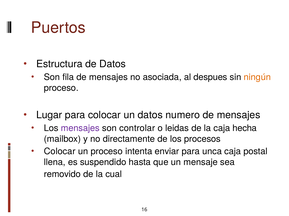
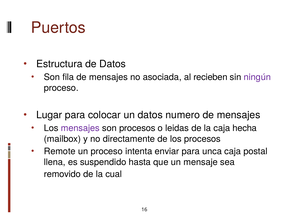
despues: despues -> recieben
ningún colour: orange -> purple
son controlar: controlar -> procesos
Colocar at (60, 152): Colocar -> Remote
